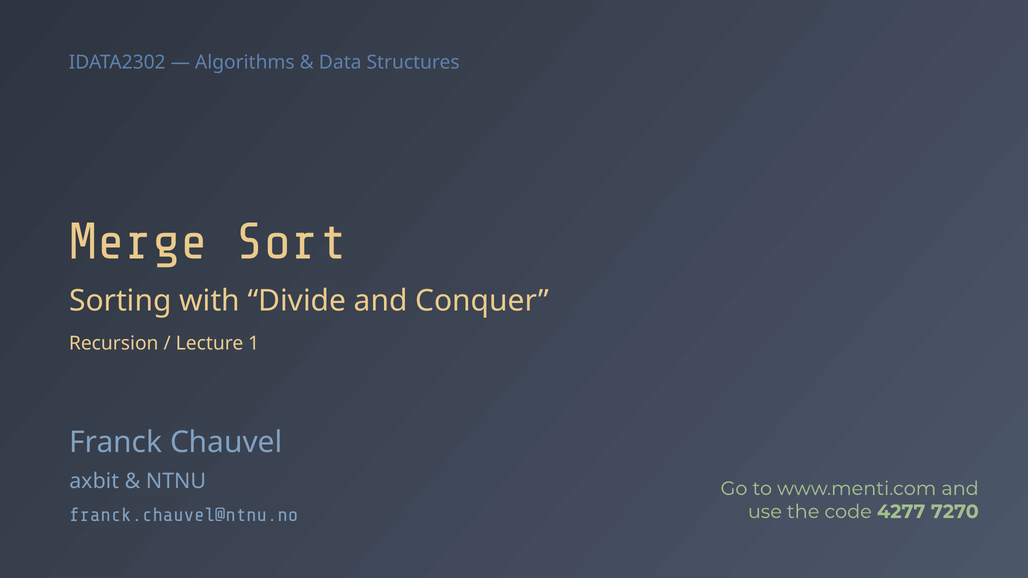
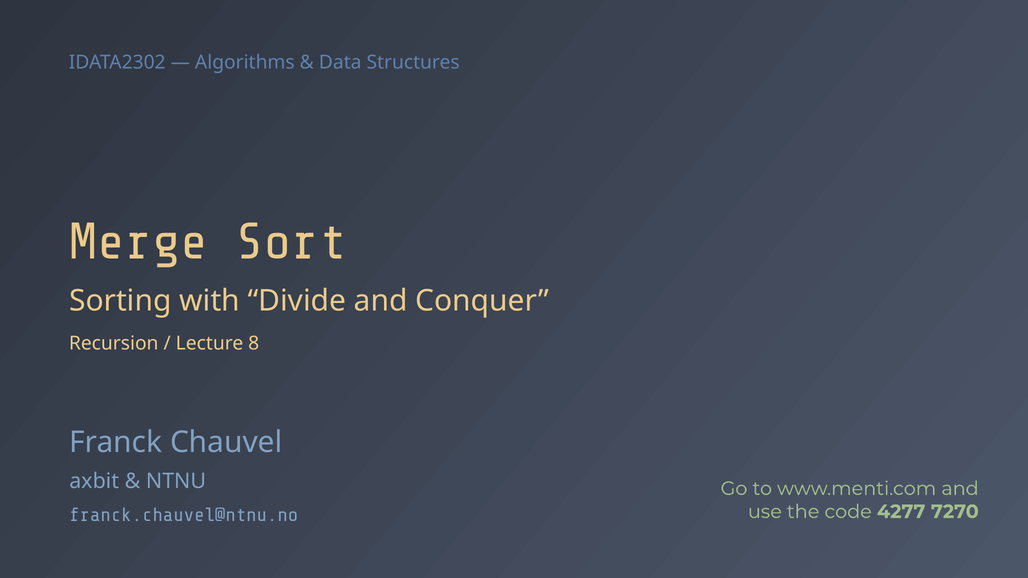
1: 1 -> 8
